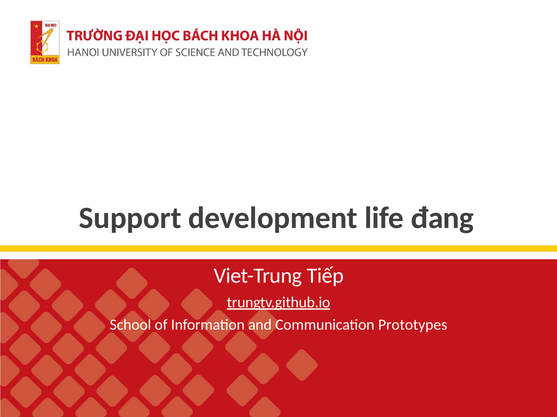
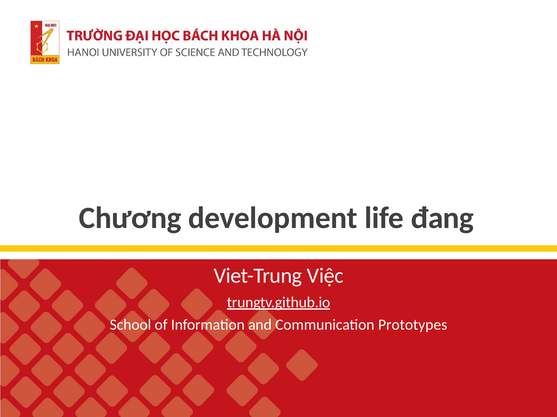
Support: Support -> Chương
Tiếp: Tiếp -> Việc
